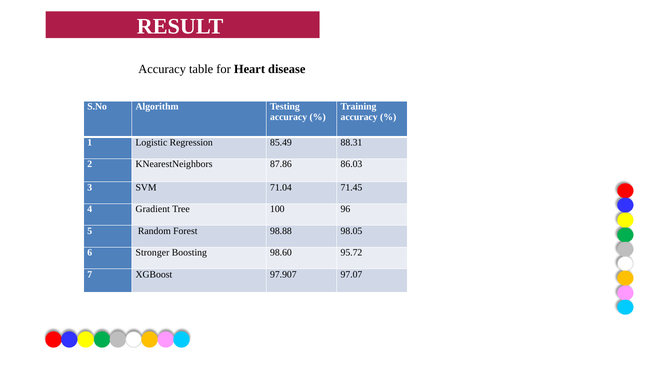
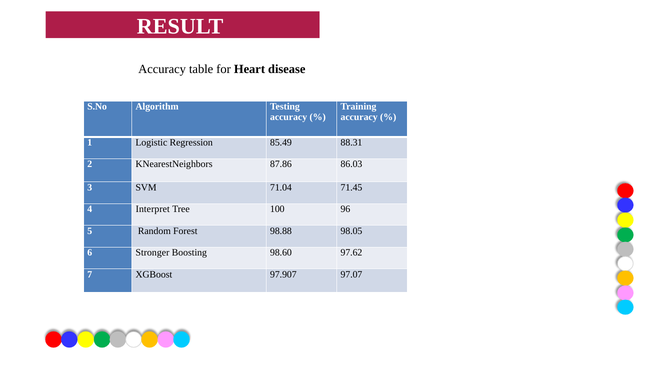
Gradient: Gradient -> Interpret
95.72: 95.72 -> 97.62
